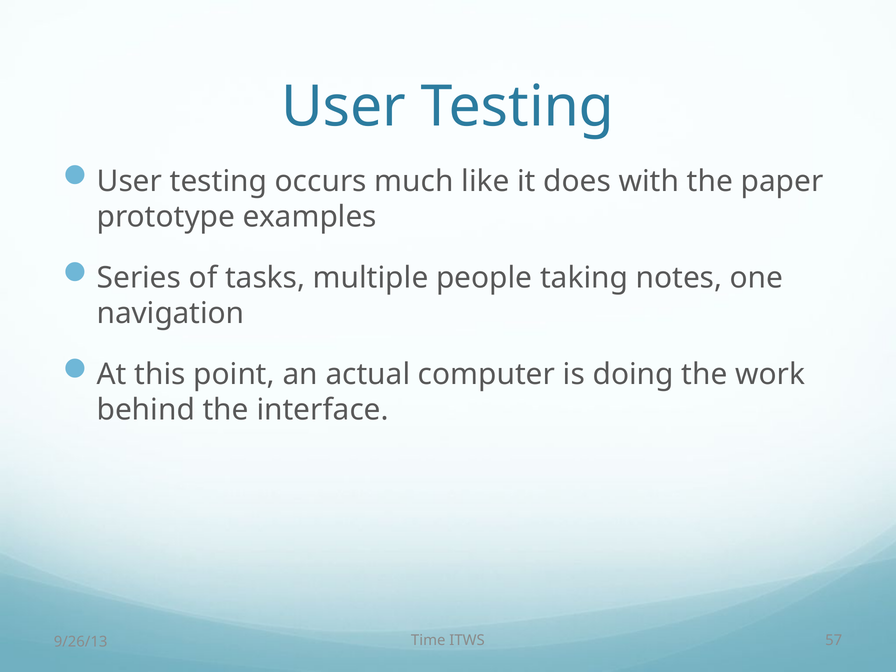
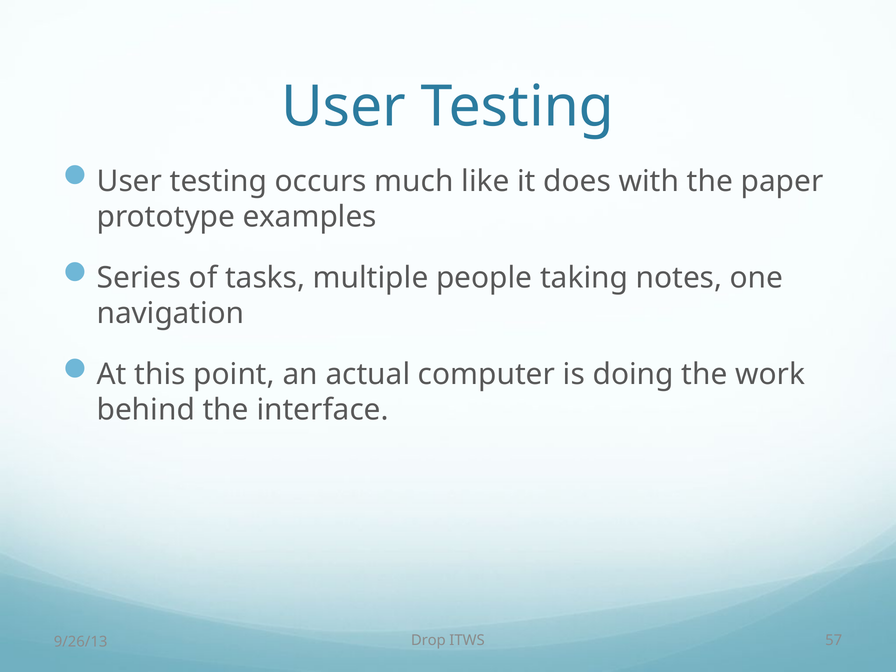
Time: Time -> Drop
